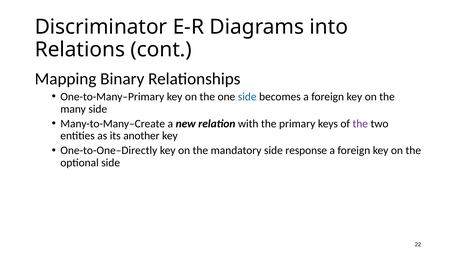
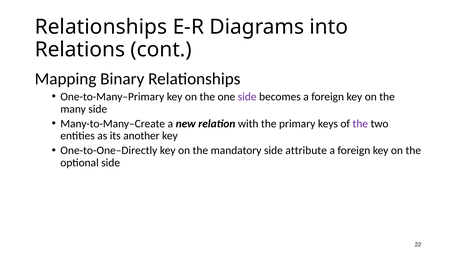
Discriminator at (101, 27): Discriminator -> Relationships
side at (247, 97) colour: blue -> purple
response: response -> attribute
